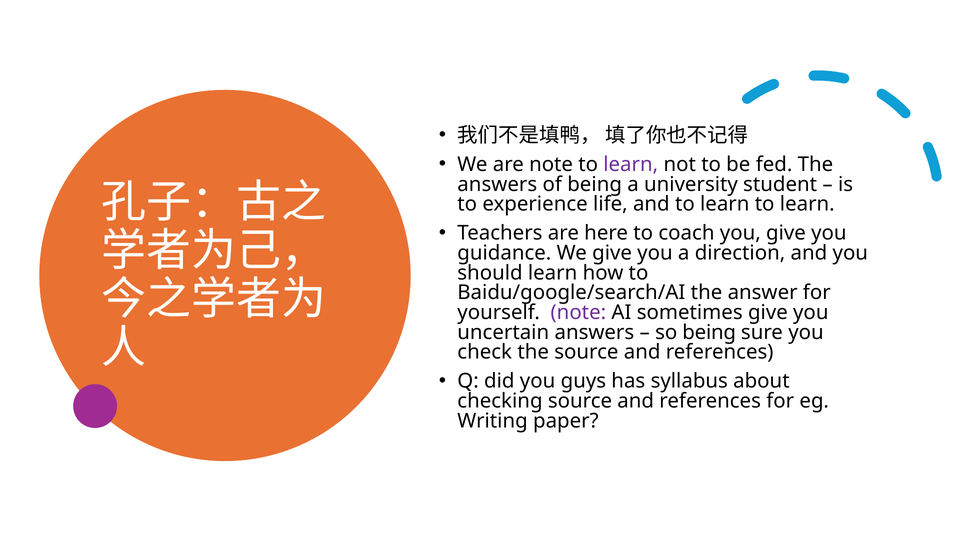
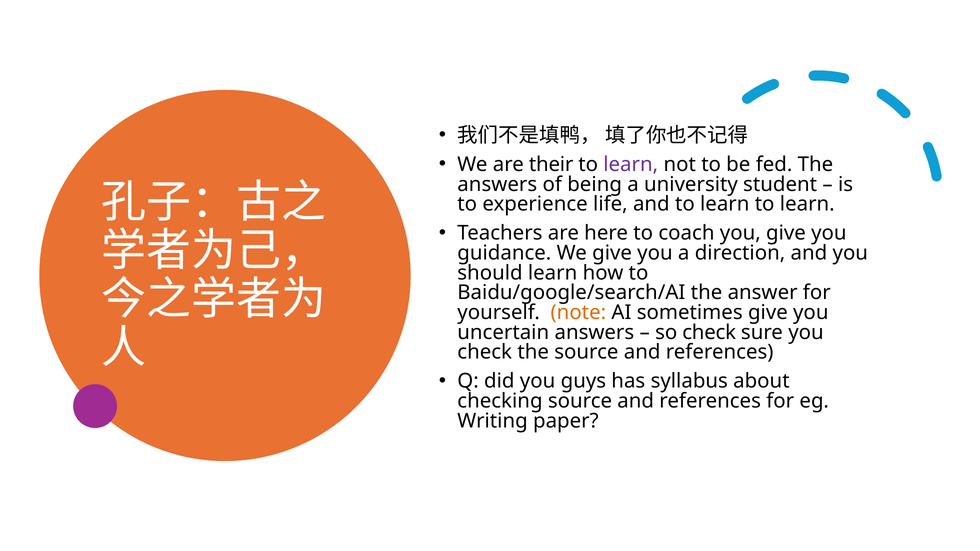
are note: note -> their
note at (578, 313) colour: purple -> orange
so being: being -> check
